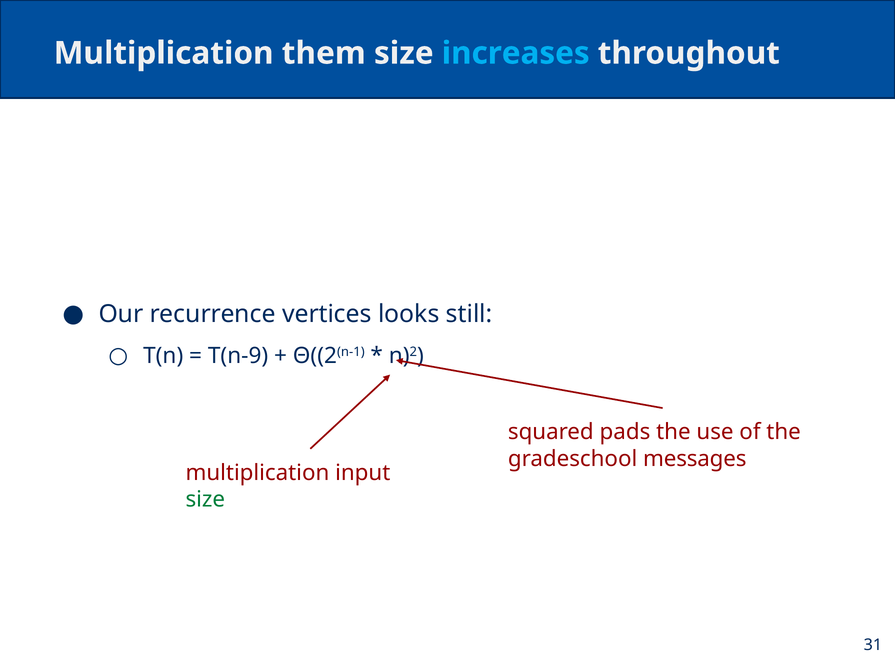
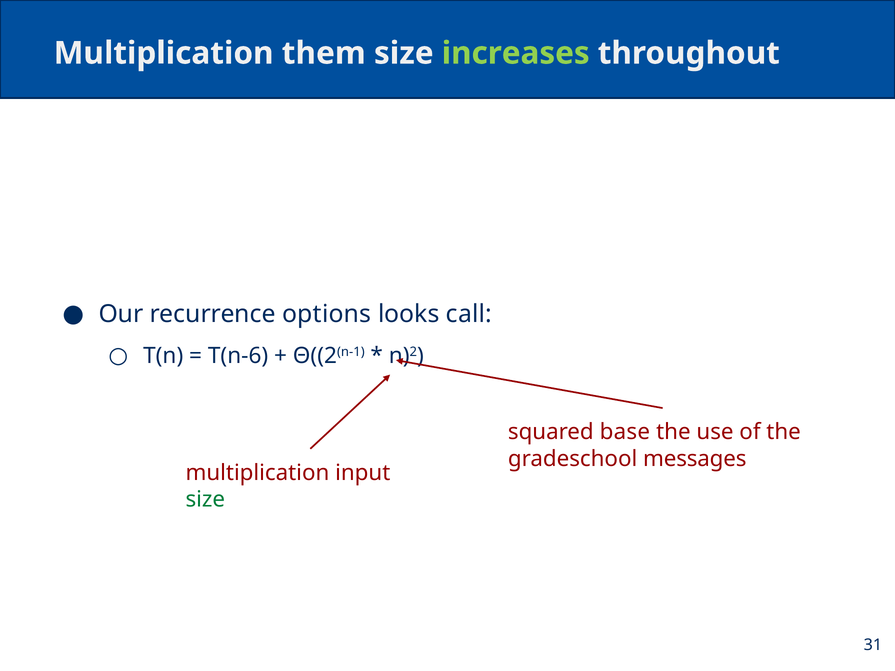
increases colour: light blue -> light green
vertices: vertices -> options
still: still -> call
T(n-9: T(n-9 -> T(n-6
pads: pads -> base
